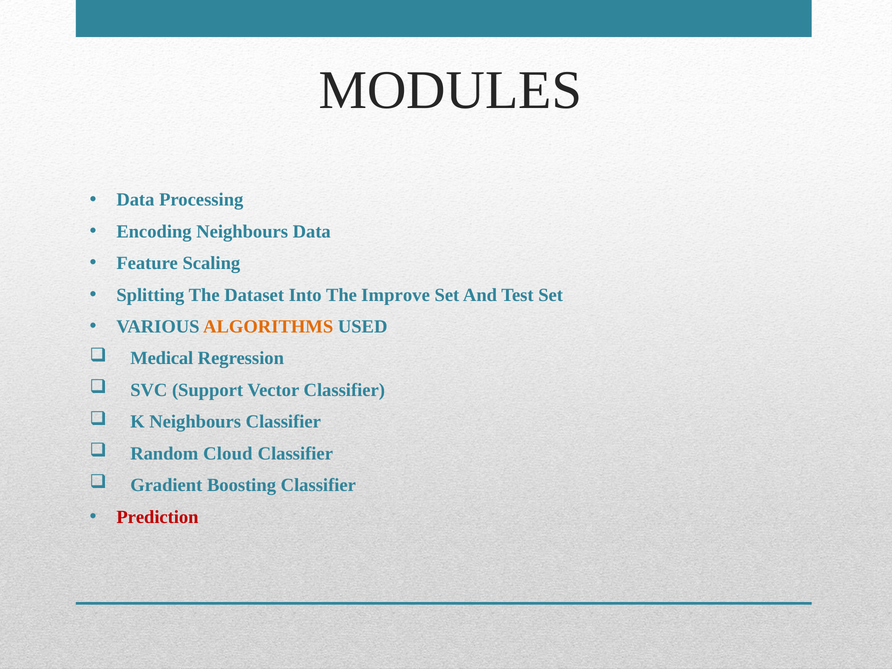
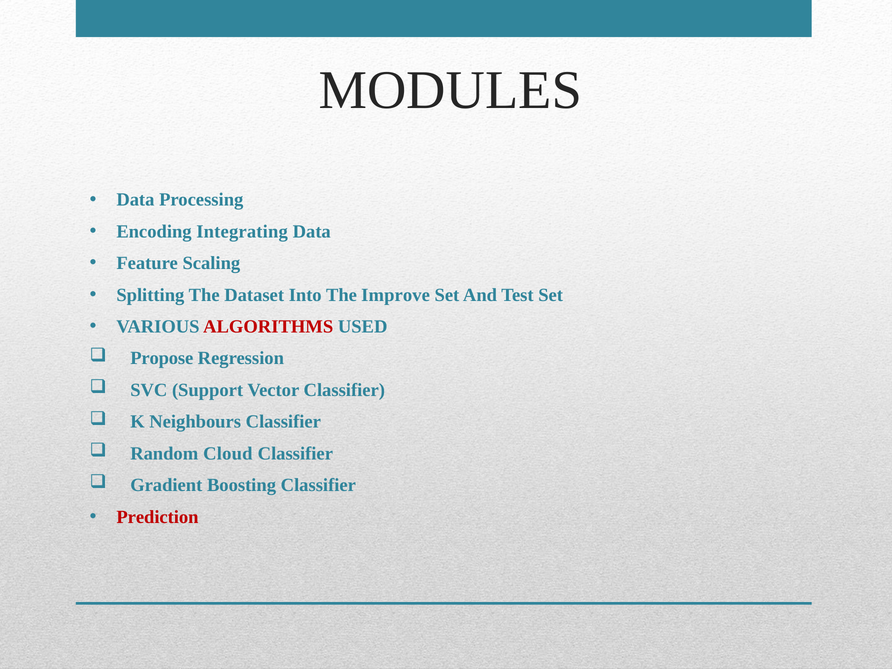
Encoding Neighbours: Neighbours -> Integrating
ALGORITHMS colour: orange -> red
Medical: Medical -> Propose
